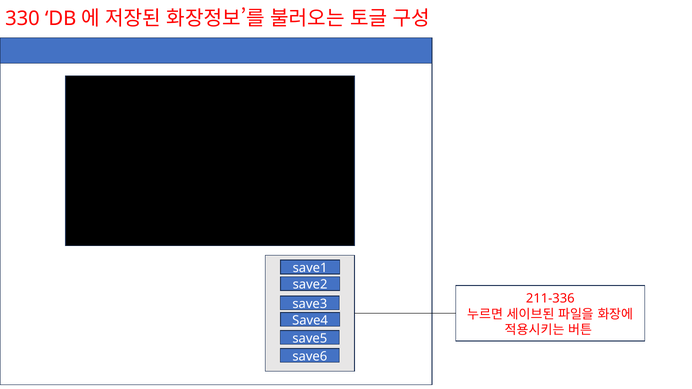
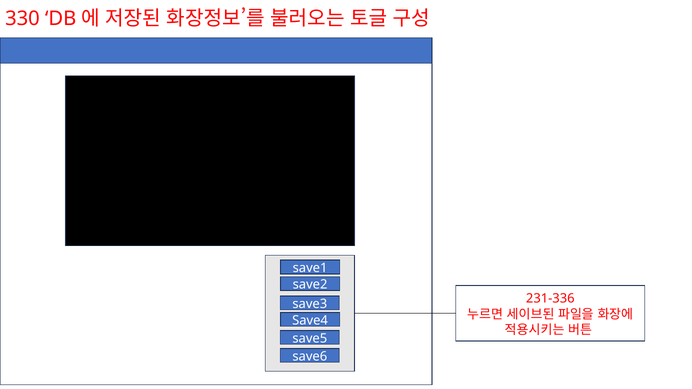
211-336: 211-336 -> 231-336
